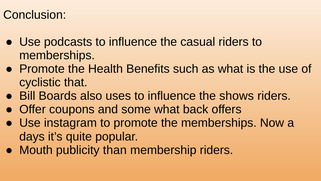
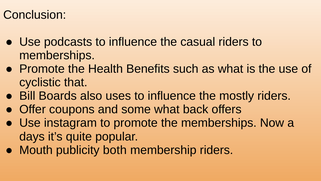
shows: shows -> mostly
than: than -> both
